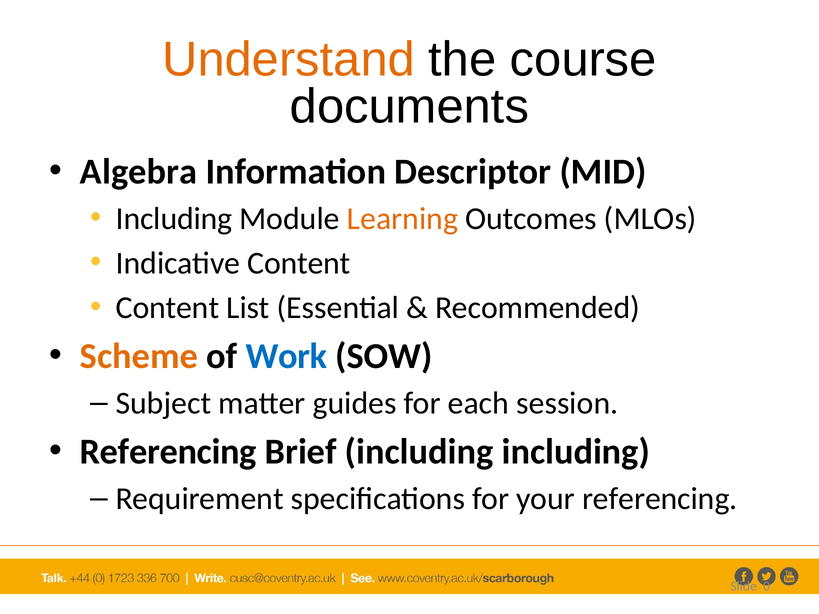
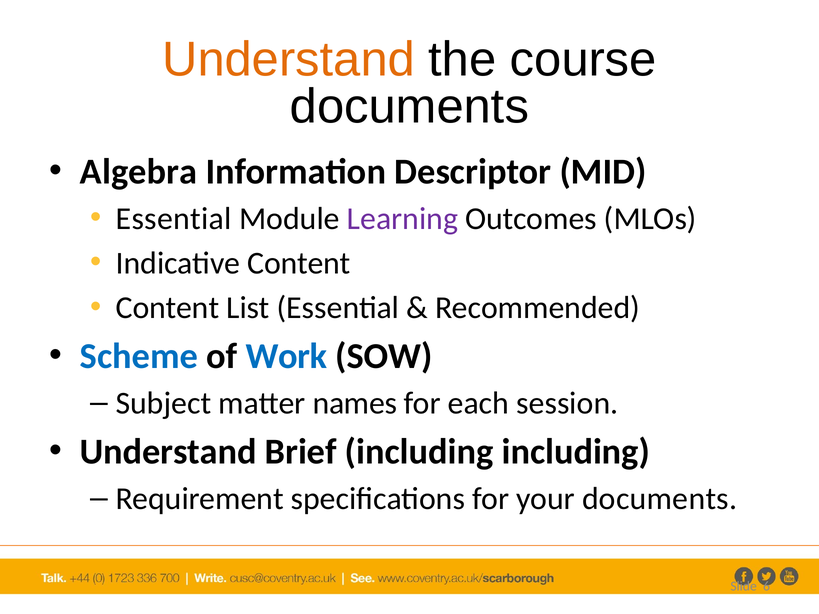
Including at (174, 219): Including -> Essential
Learning colour: orange -> purple
Scheme colour: orange -> blue
guides: guides -> names
Referencing at (168, 452): Referencing -> Understand
your referencing: referencing -> documents
0: 0 -> 6
